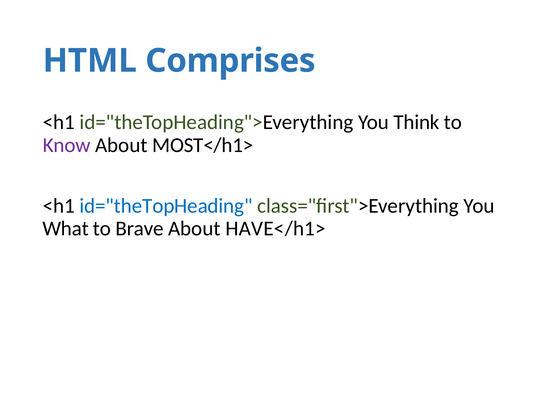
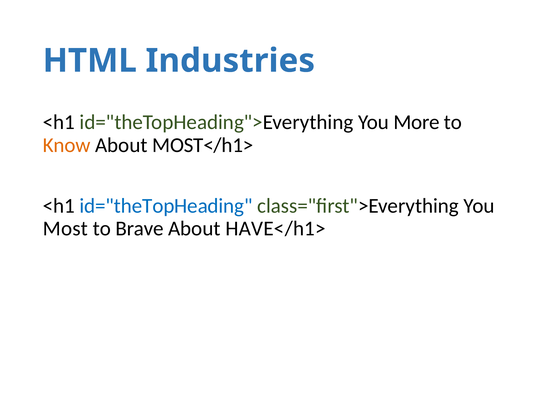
Comprises: Comprises -> Industries
Think: Think -> More
Know colour: purple -> orange
What: What -> Most
